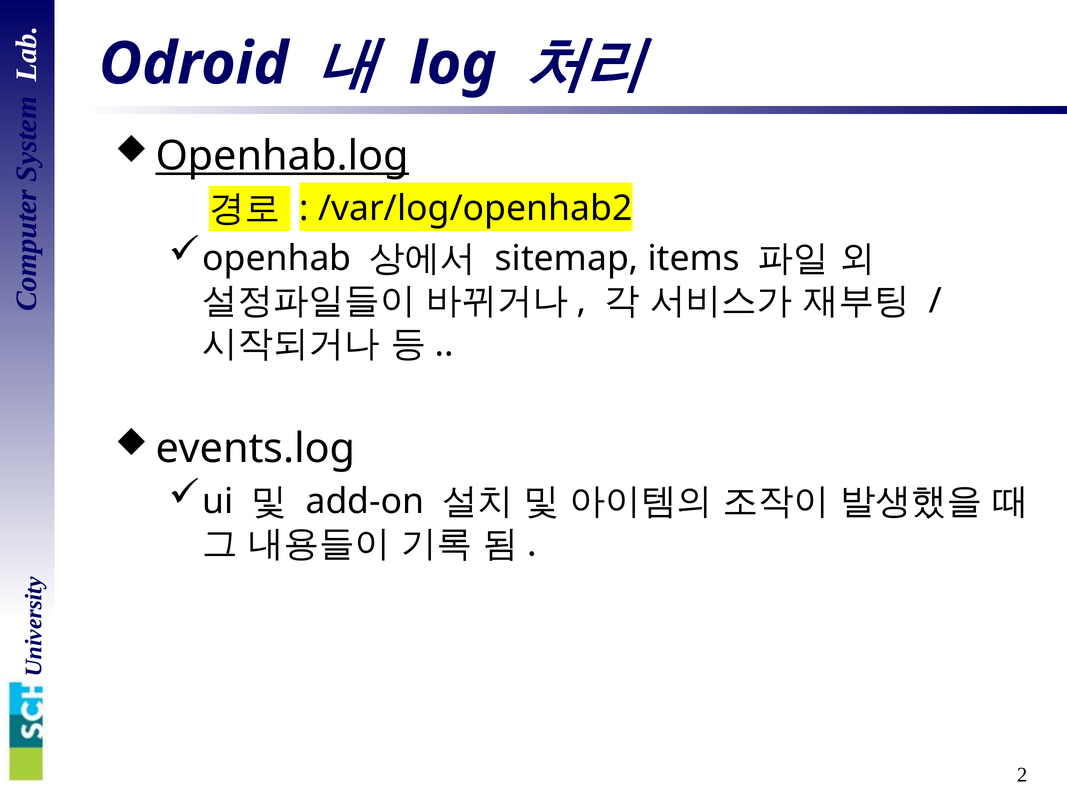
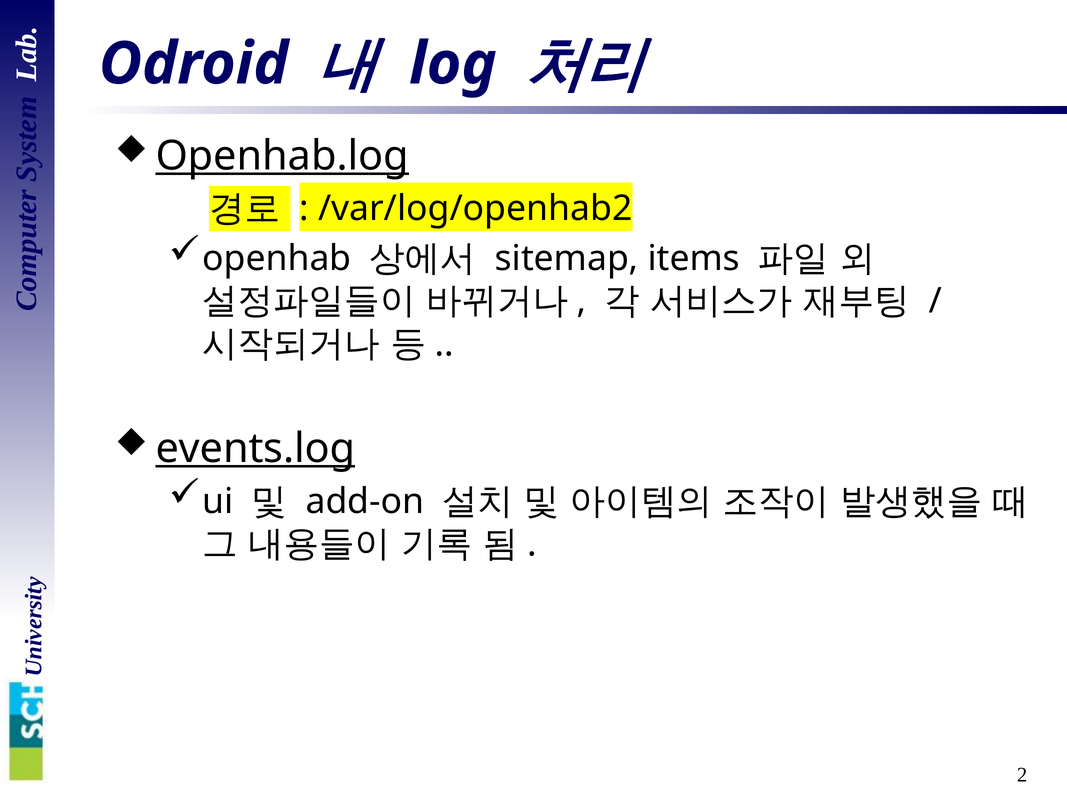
events.log underline: none -> present
